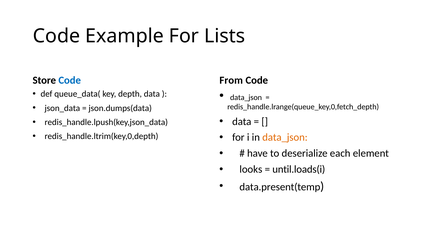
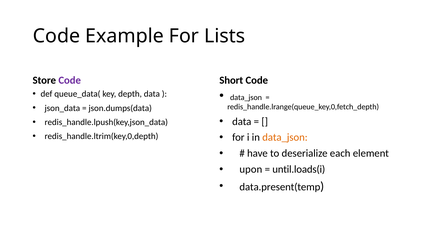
Code at (70, 80) colour: blue -> purple
From: From -> Short
looks: looks -> upon
